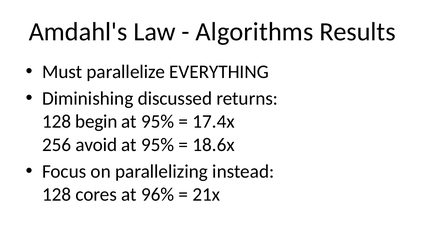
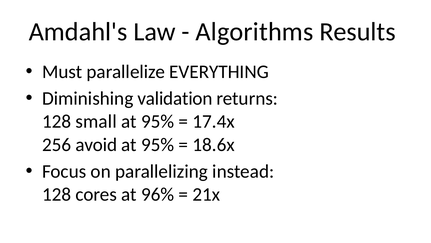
discussed: discussed -> validation
begin: begin -> small
